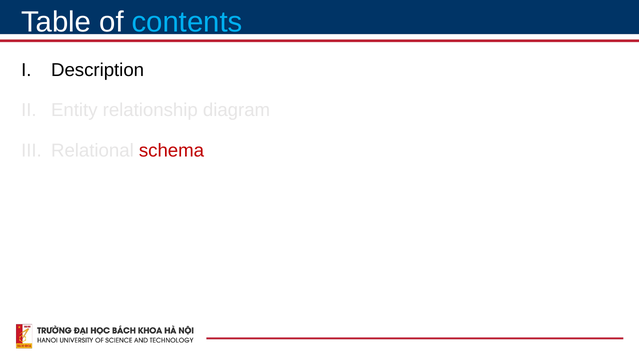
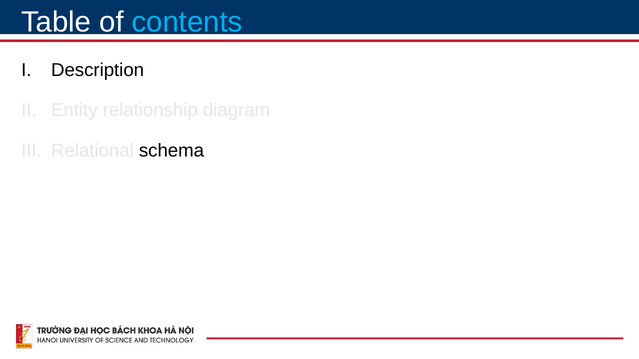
schema colour: red -> black
